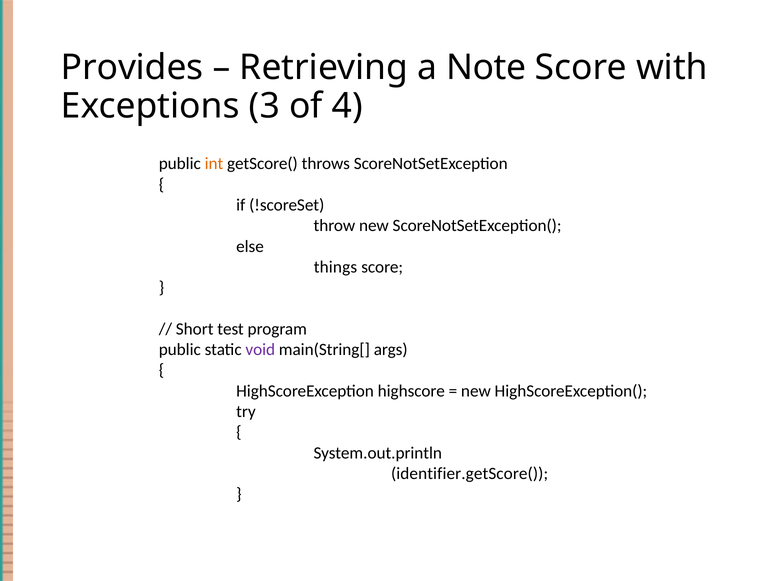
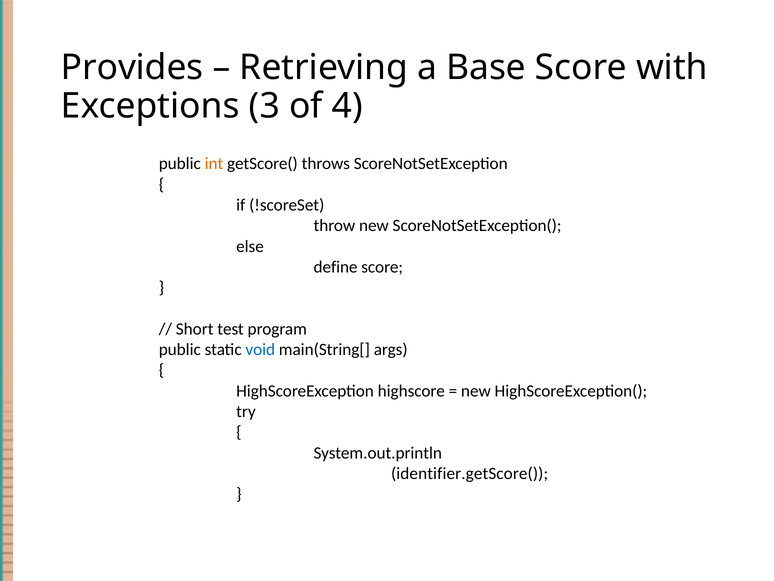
Note: Note -> Base
things: things -> define
void colour: purple -> blue
